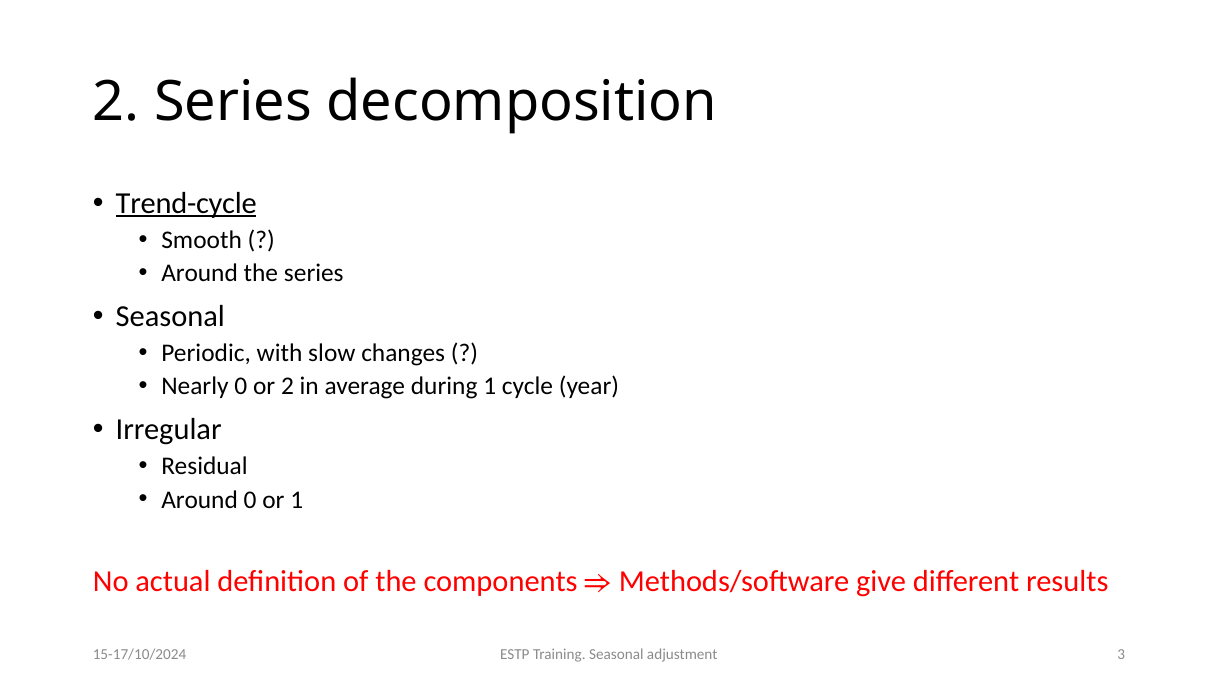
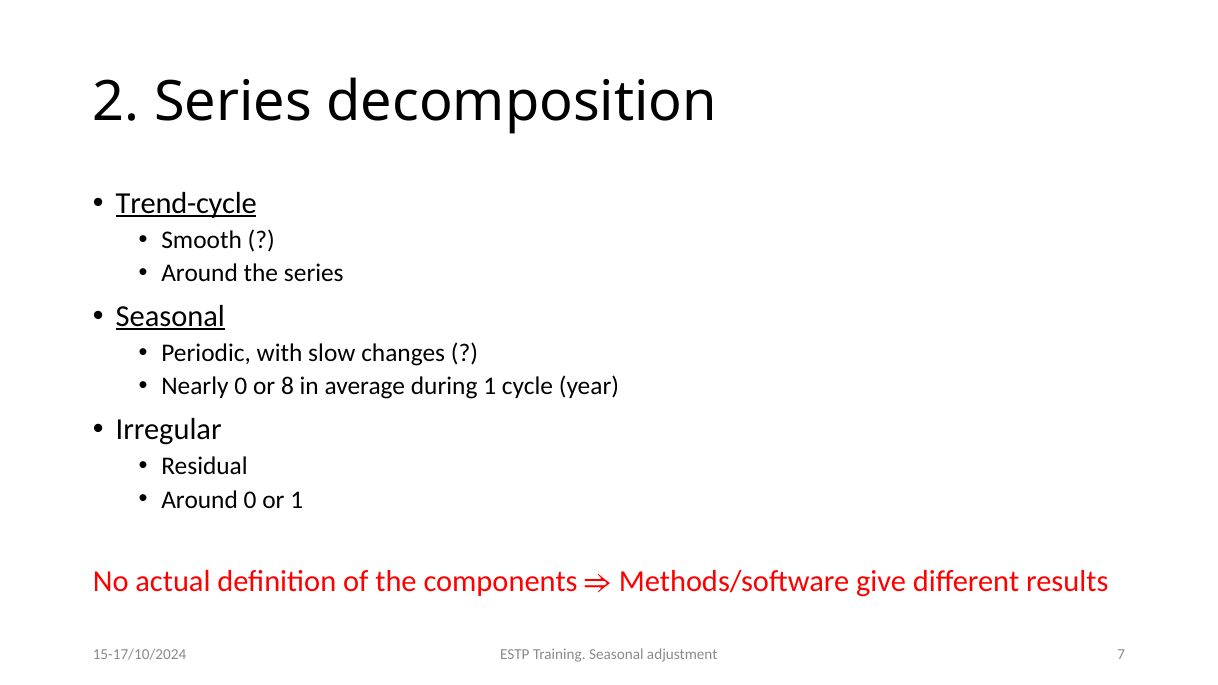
Seasonal at (170, 316) underline: none -> present
or 2: 2 -> 8
3: 3 -> 7
